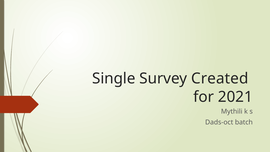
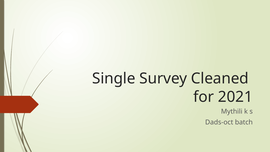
Created: Created -> Cleaned
